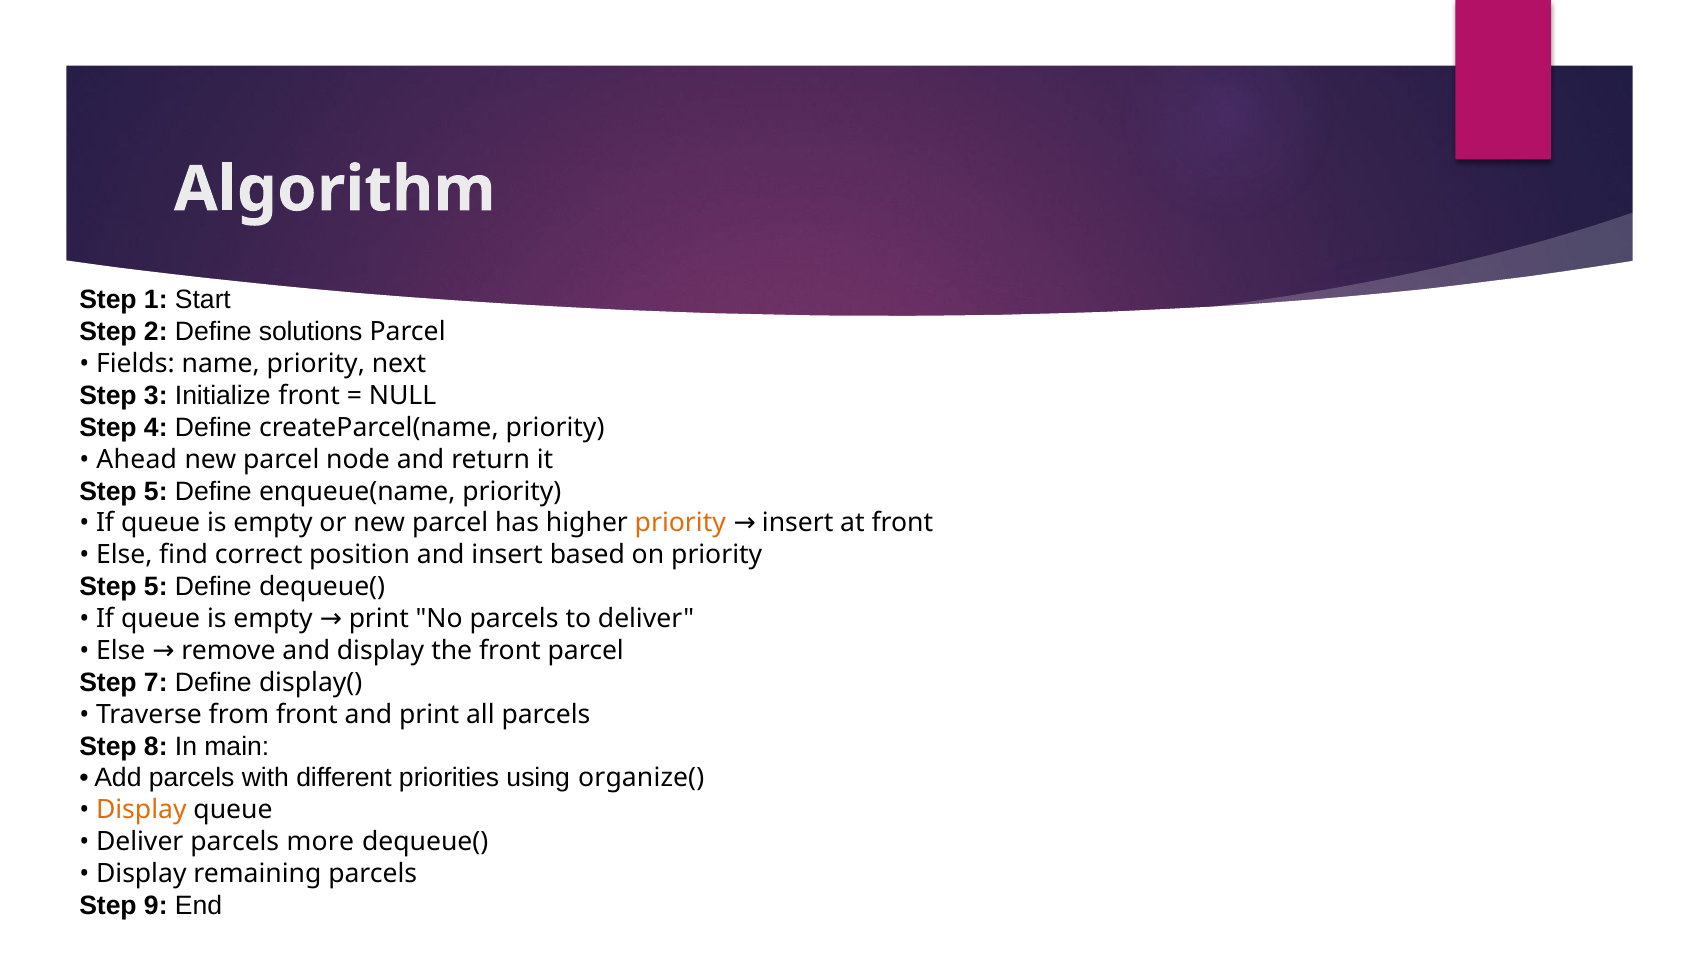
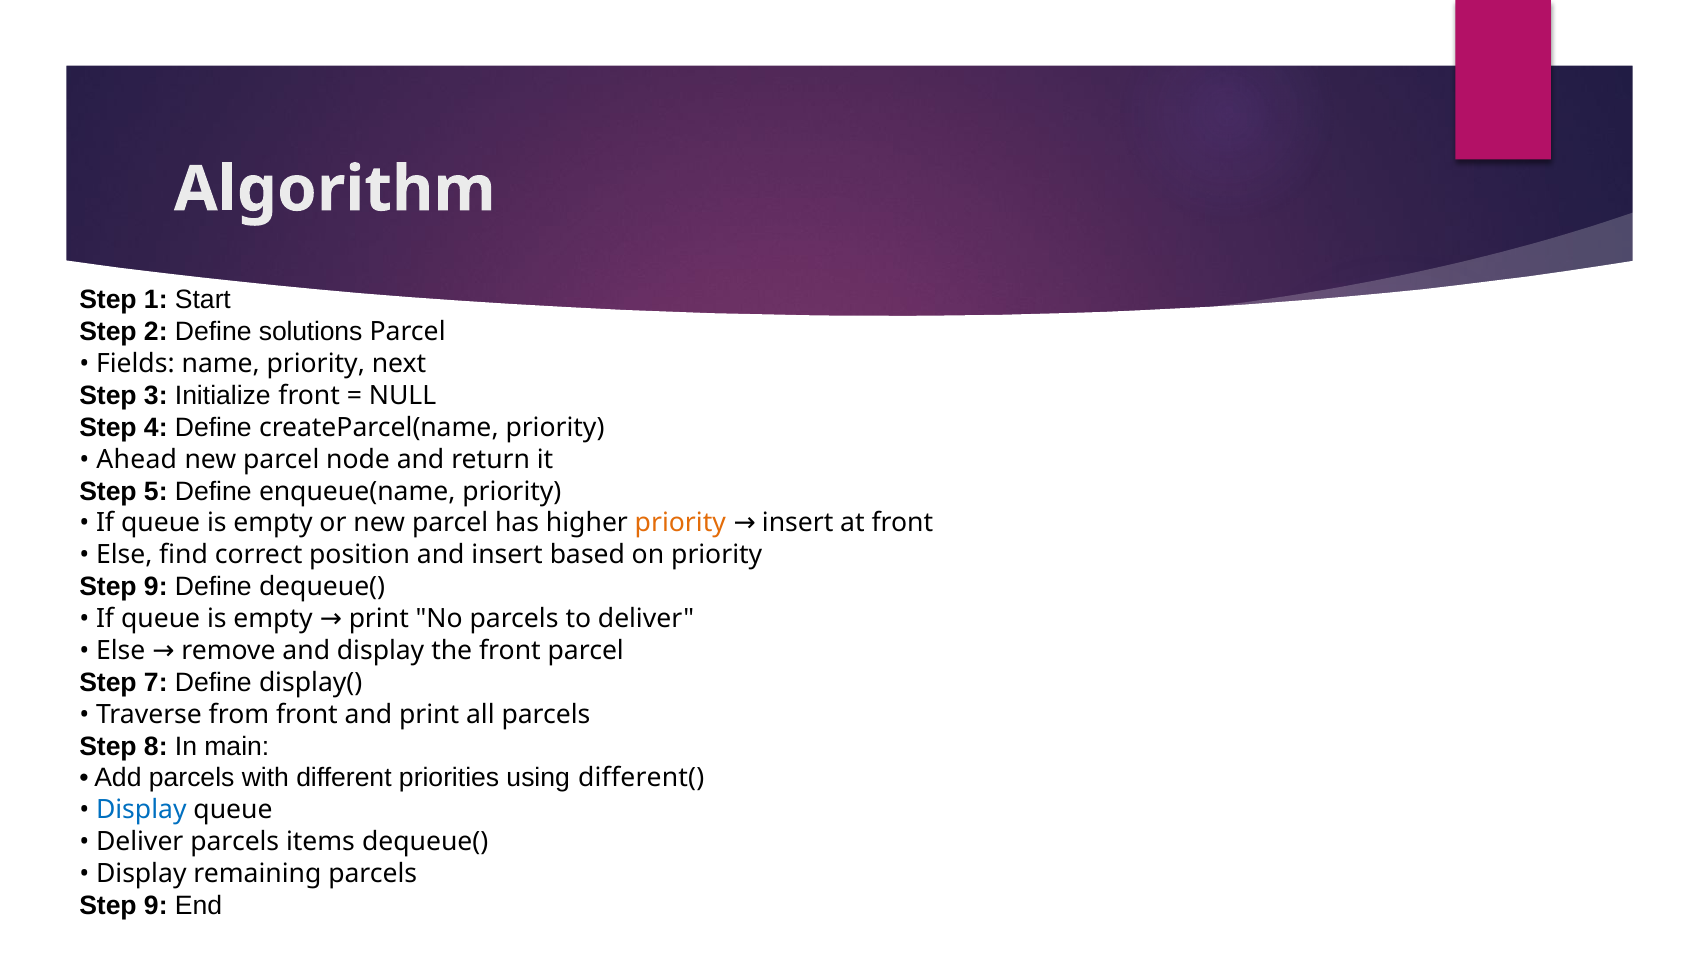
5 at (156, 587): 5 -> 9
organize(: organize( -> different(
Display at (141, 810) colour: orange -> blue
more: more -> items
